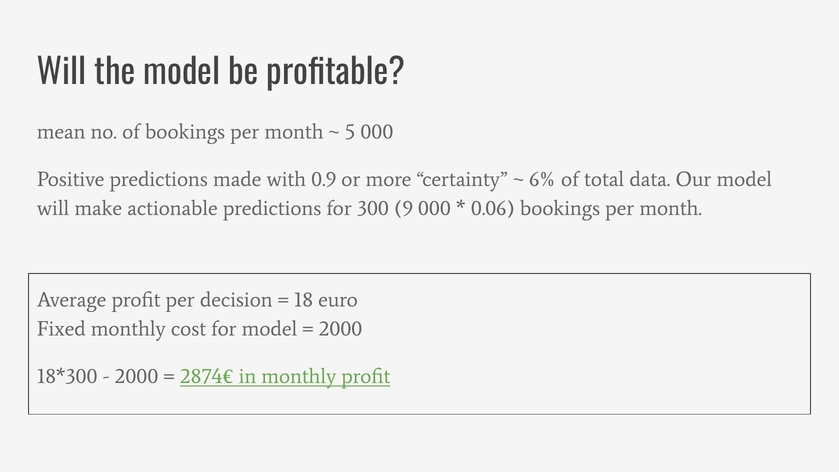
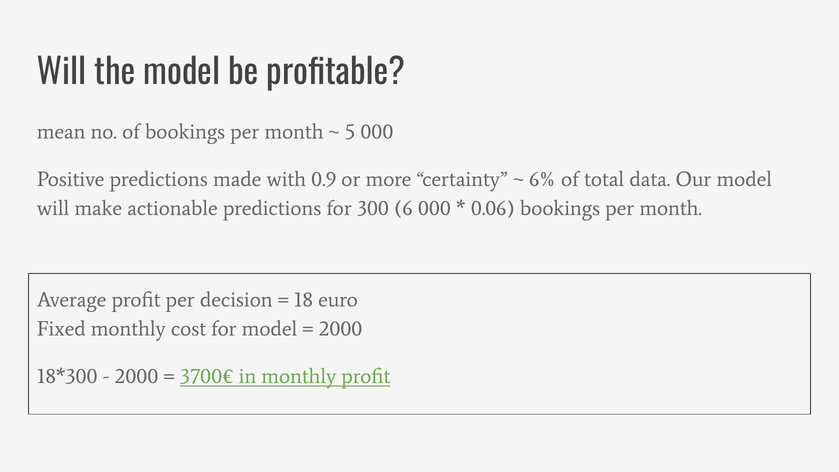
9: 9 -> 6
2874€: 2874€ -> 3700€
